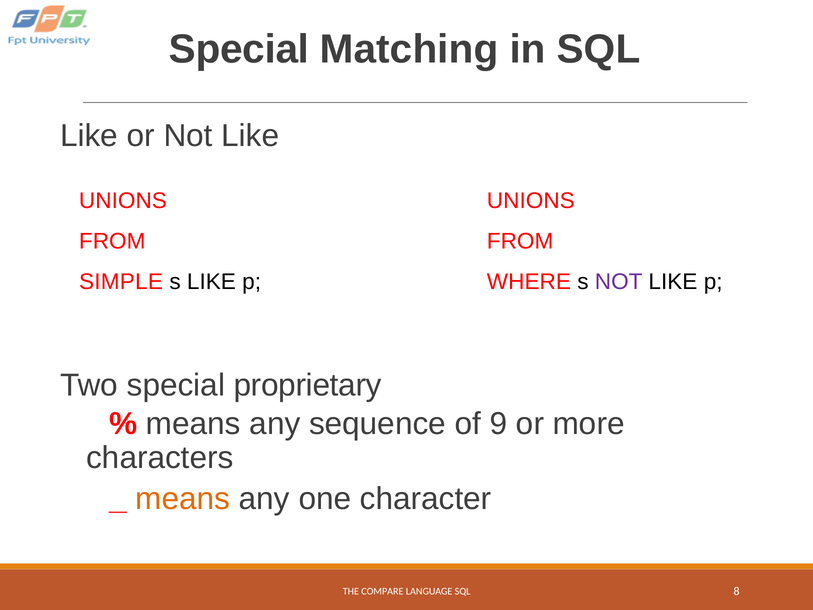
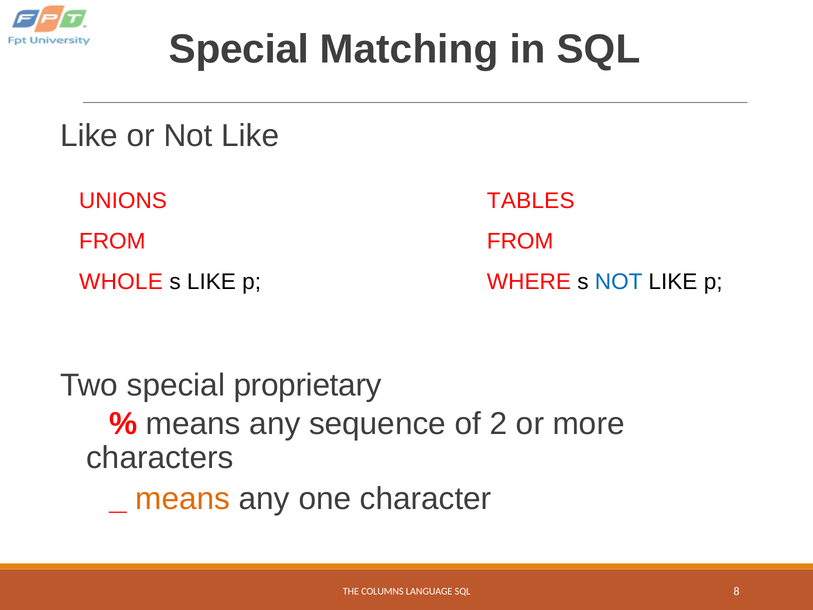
UNIONS at (531, 201): UNIONS -> TABLES
SIMPLE: SIMPLE -> WHOLE
NOT at (619, 282) colour: purple -> blue
9: 9 -> 2
COMPARE: COMPARE -> COLUMNS
